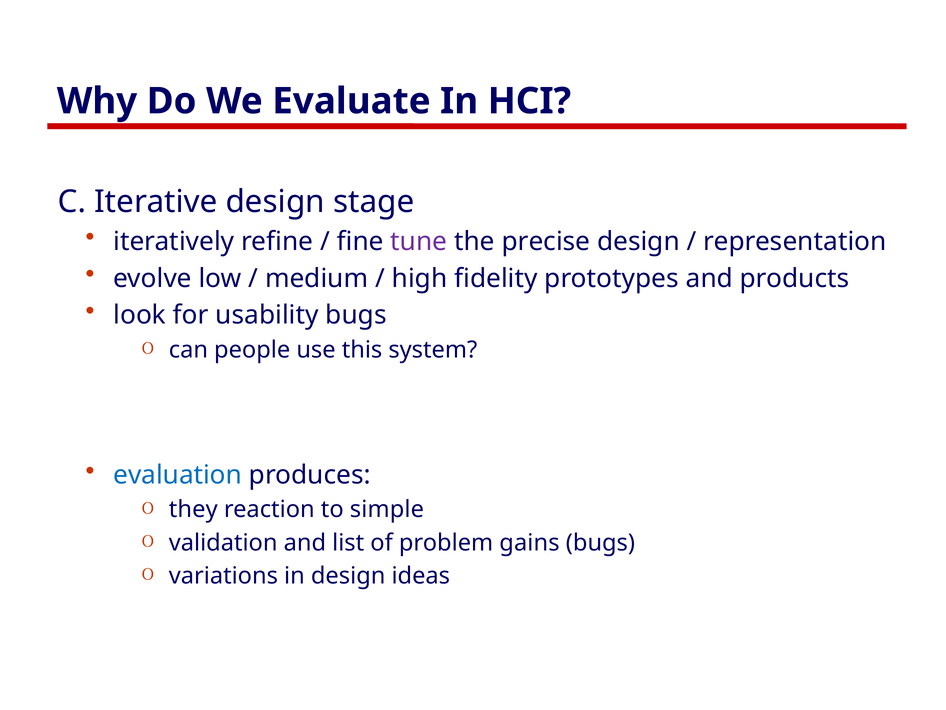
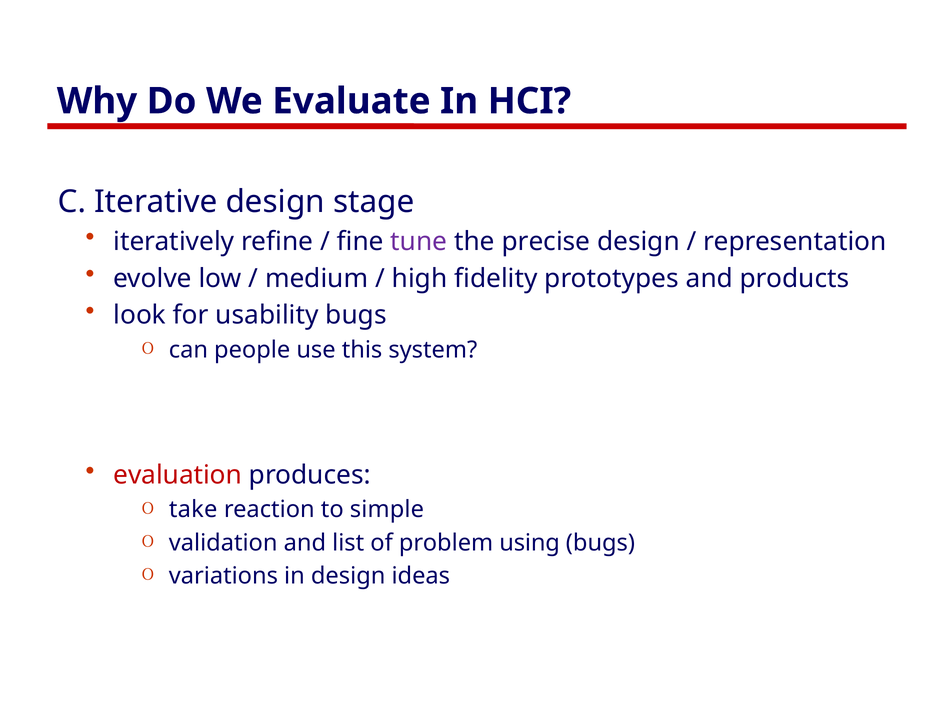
evaluation colour: blue -> red
they: they -> take
gains: gains -> using
